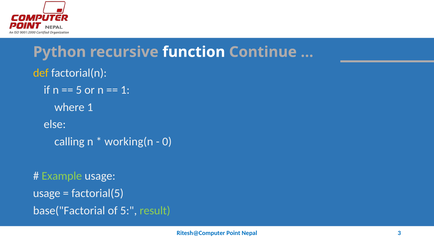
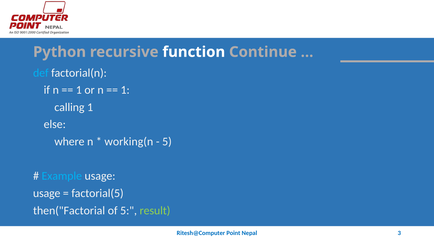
def colour: yellow -> light blue
5 at (79, 90): 5 -> 1
where: where -> calling
calling: calling -> where
0 at (167, 142): 0 -> 5
Example colour: light green -> light blue
base("Factorial: base("Factorial -> then("Factorial
